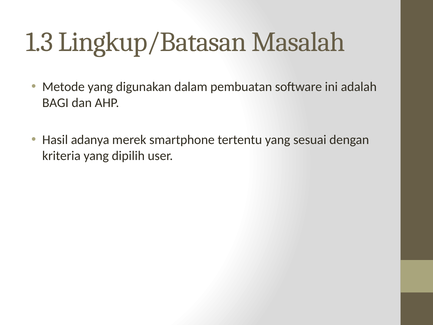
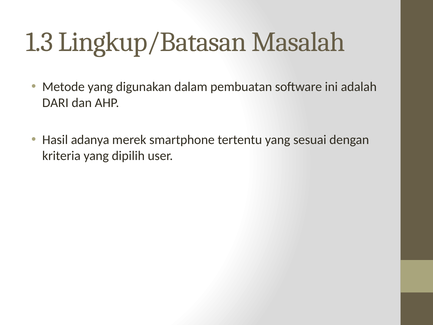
BAGI: BAGI -> DARI
